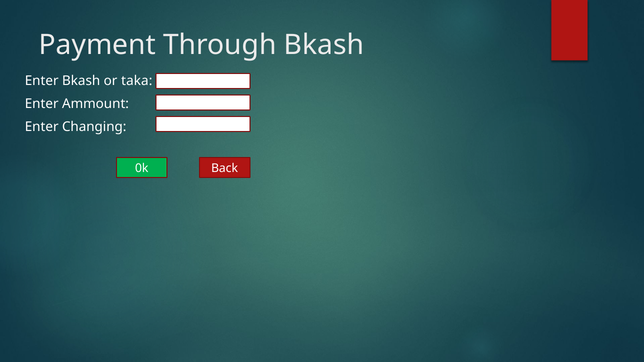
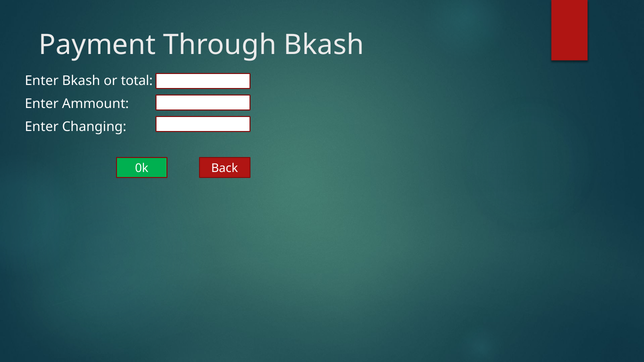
taka: taka -> total
